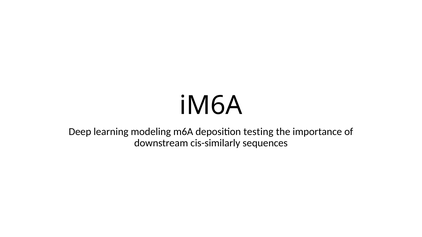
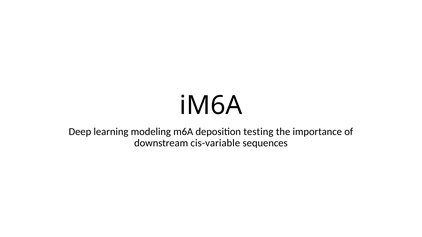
cis-similarly: cis-similarly -> cis-variable
